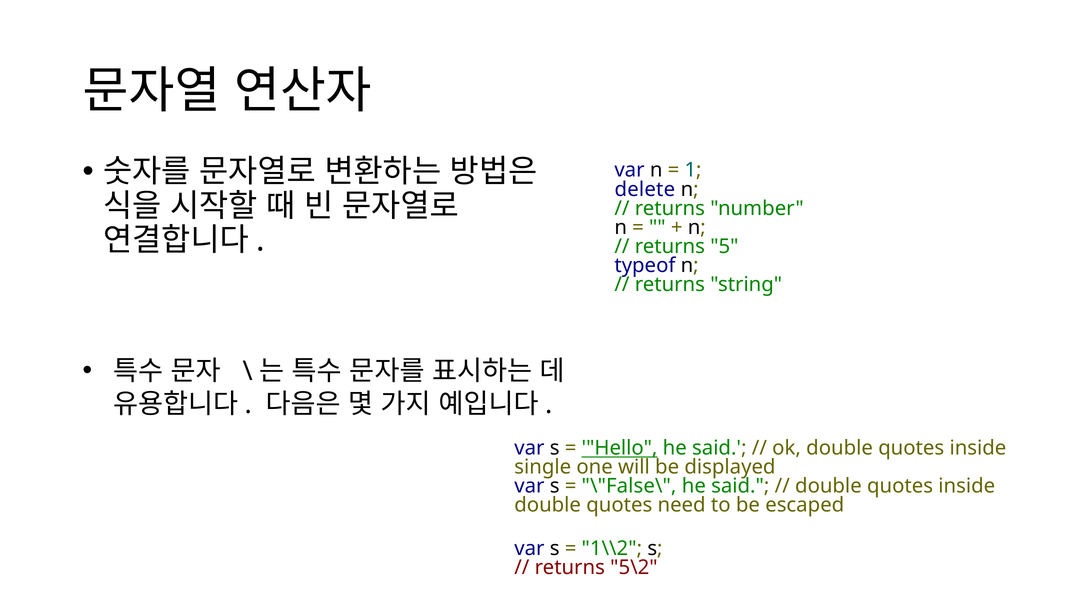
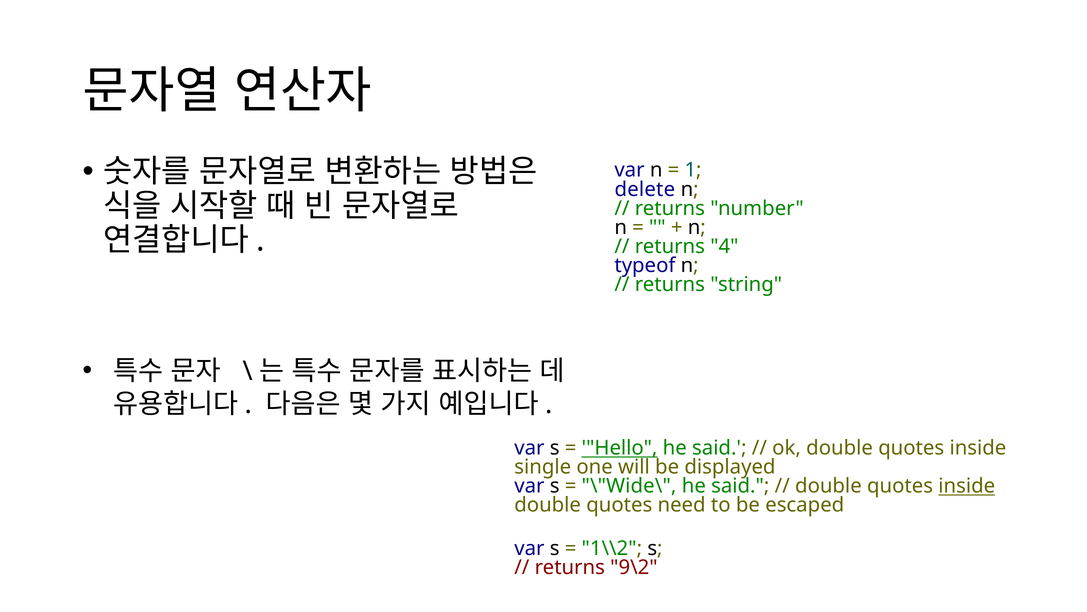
5: 5 -> 4
\"False\: \"False\ -> \"Wide\
inside at (967, 486) underline: none -> present
5\2: 5\2 -> 9\2
